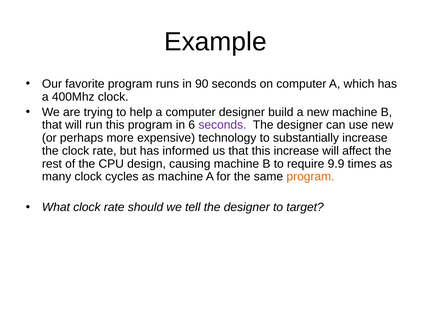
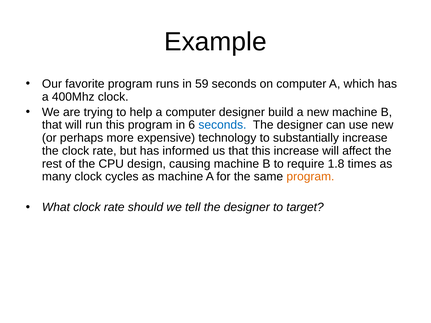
90: 90 -> 59
seconds at (222, 125) colour: purple -> blue
9.9: 9.9 -> 1.8
